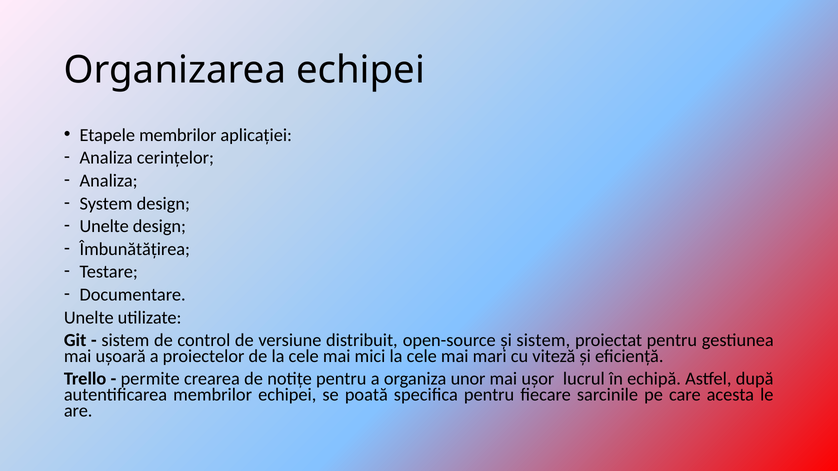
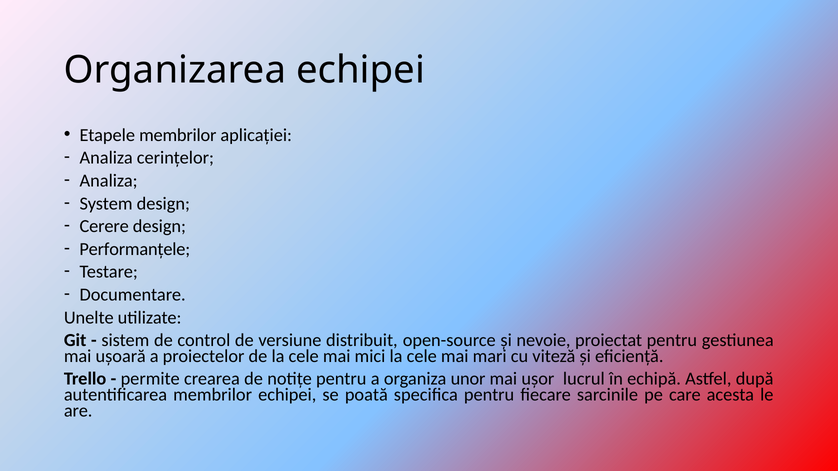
Unelte at (104, 226): Unelte -> Cerere
Îmbunătățirea: Îmbunătățirea -> Performanțele
și sistem: sistem -> nevoie
